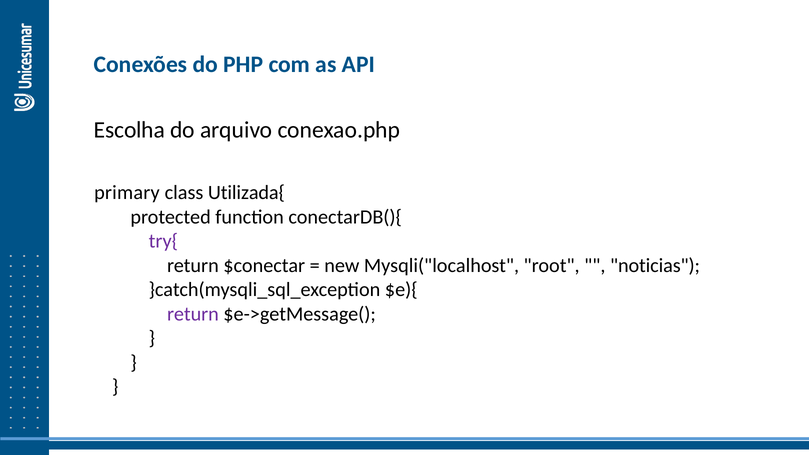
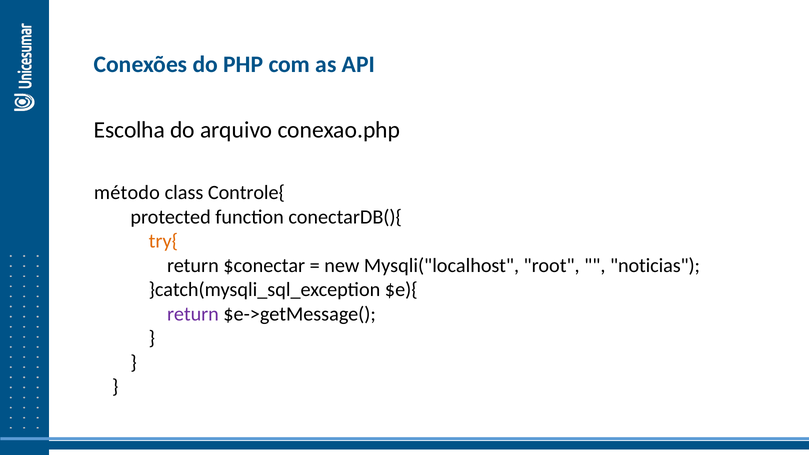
primary: primary -> método
Utilizada{: Utilizada{ -> Controle{
try{ colour: purple -> orange
